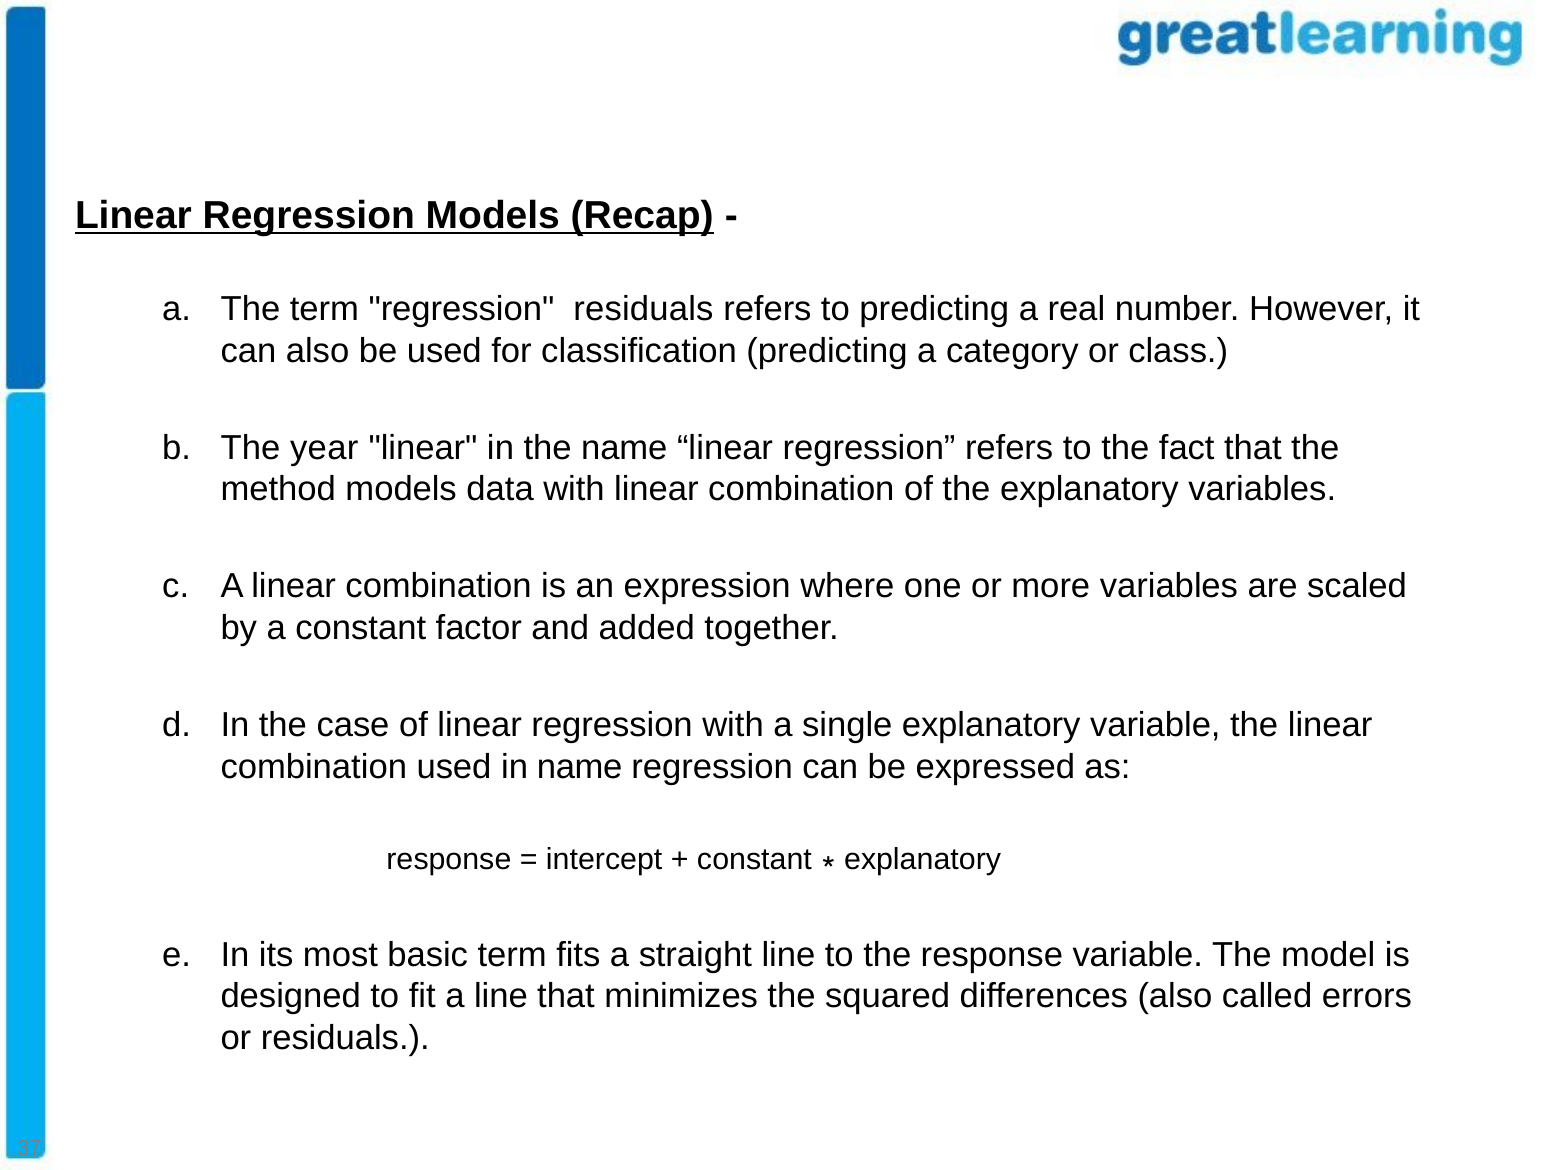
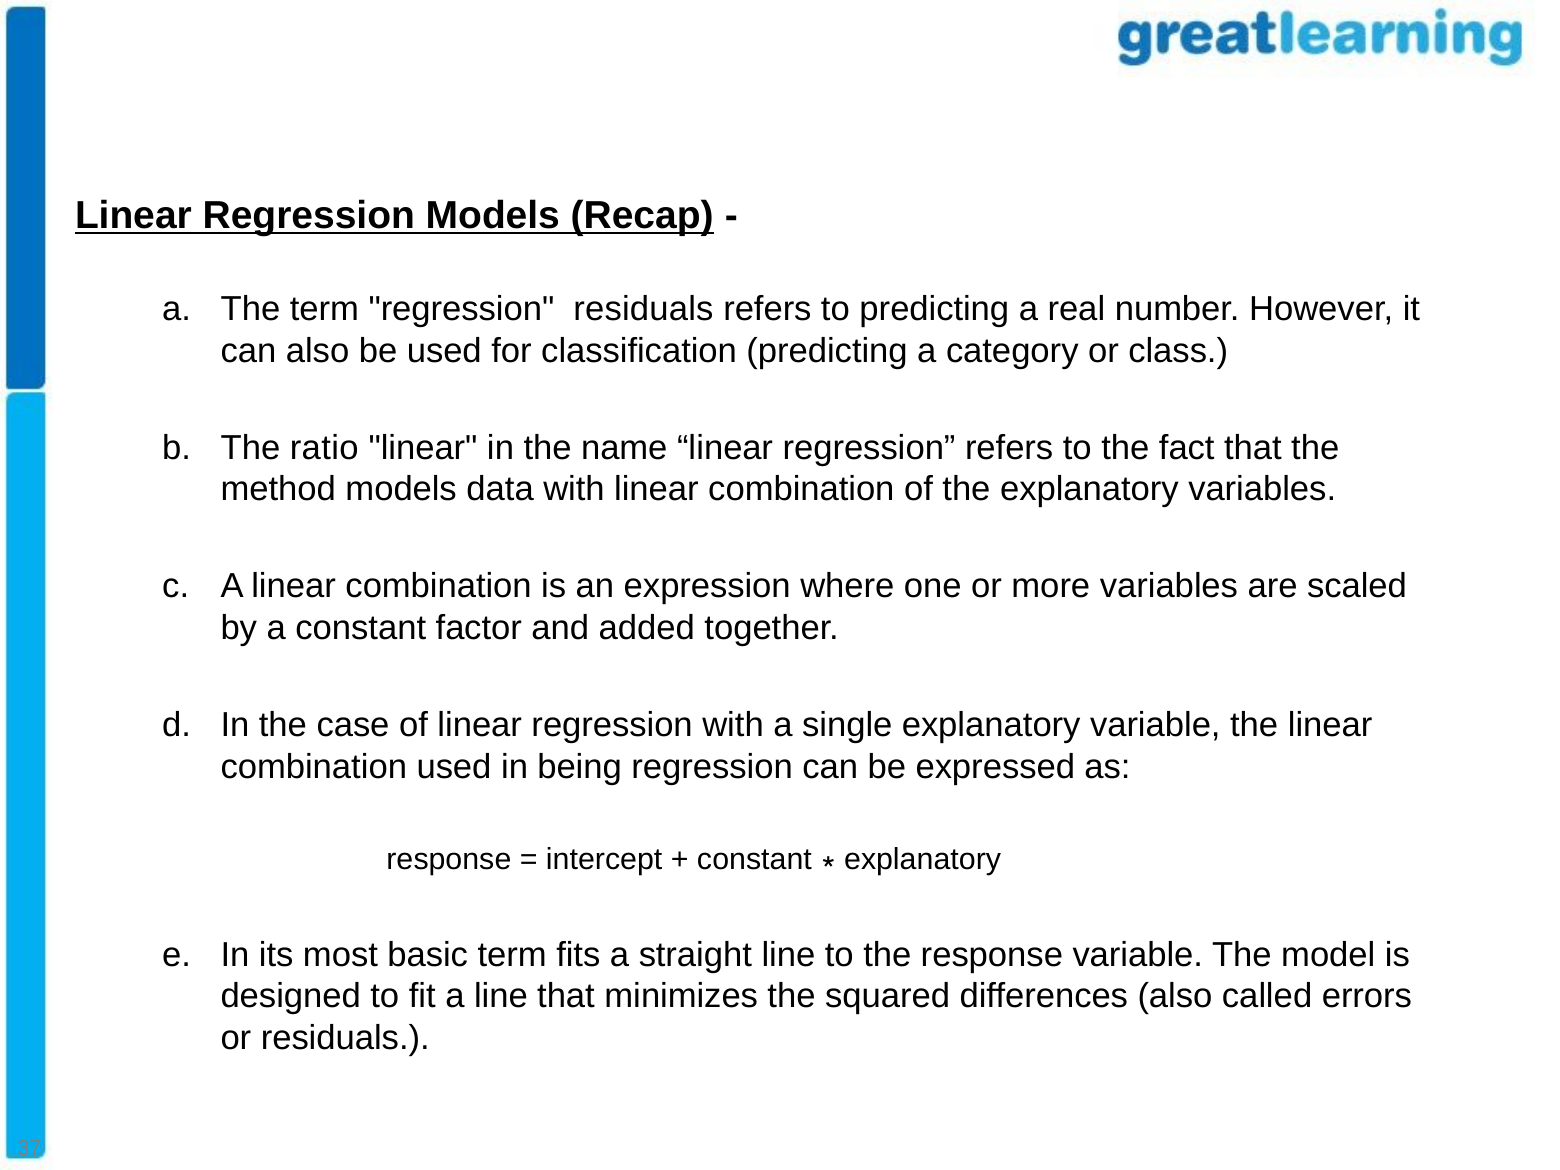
year: year -> ratio
in name: name -> being
